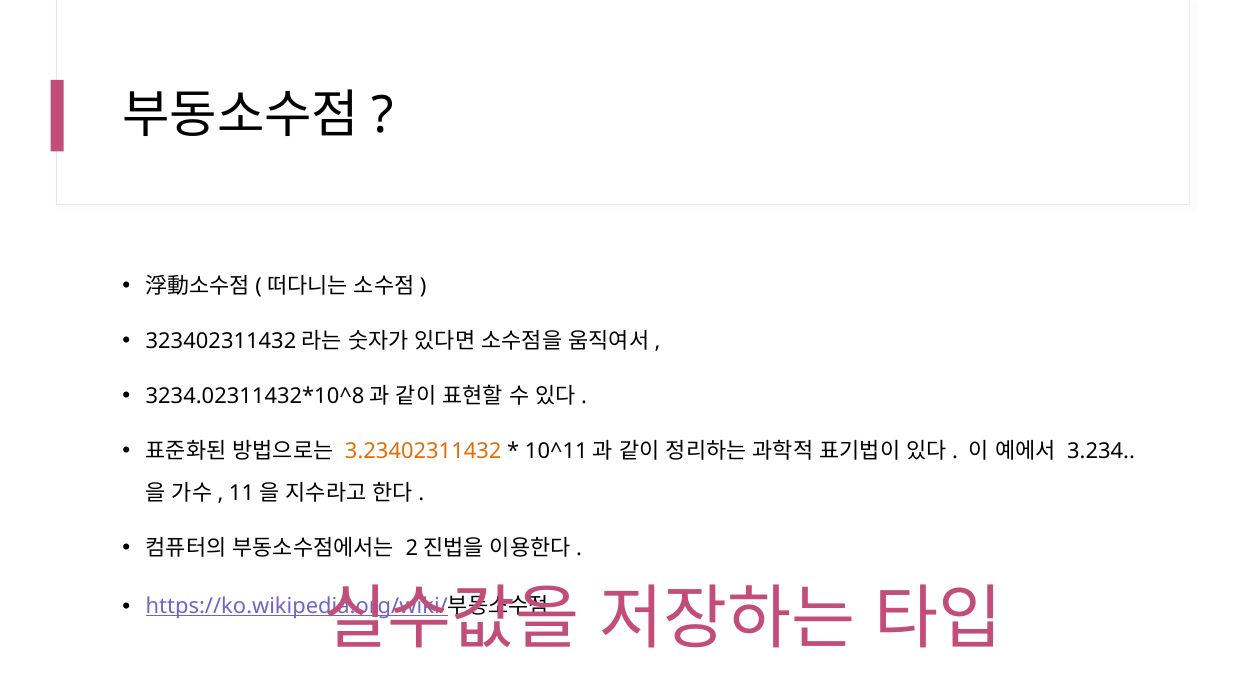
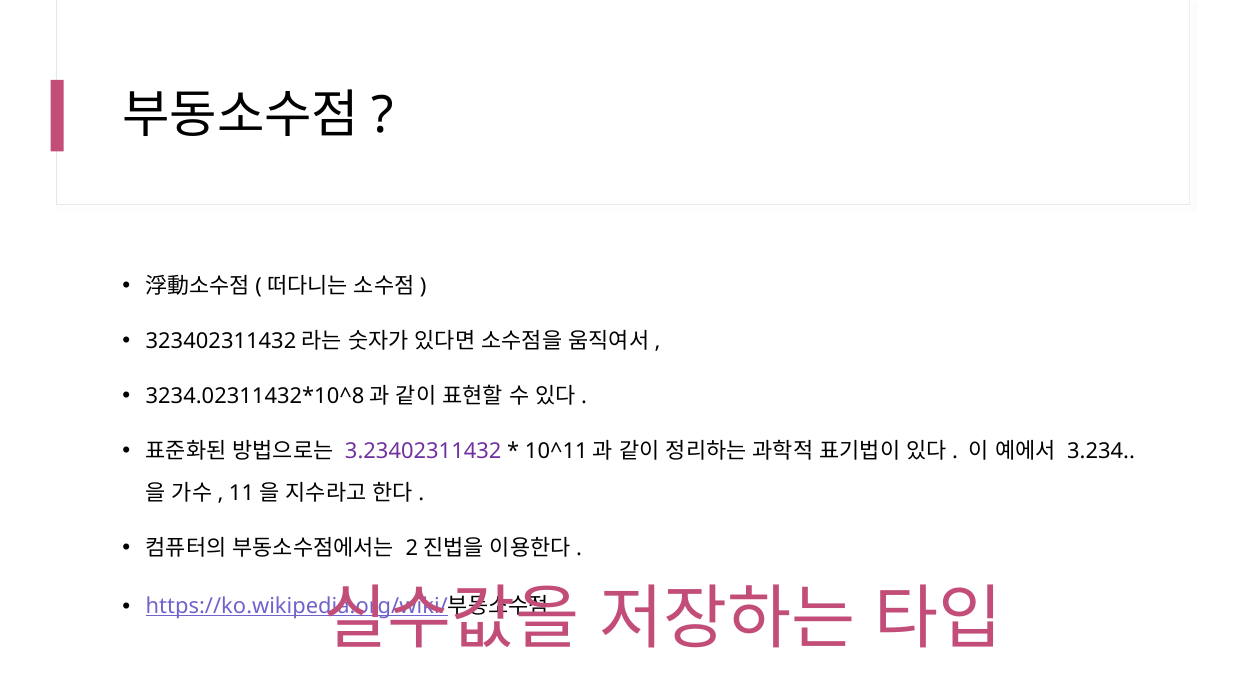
3.23402311432 colour: orange -> purple
